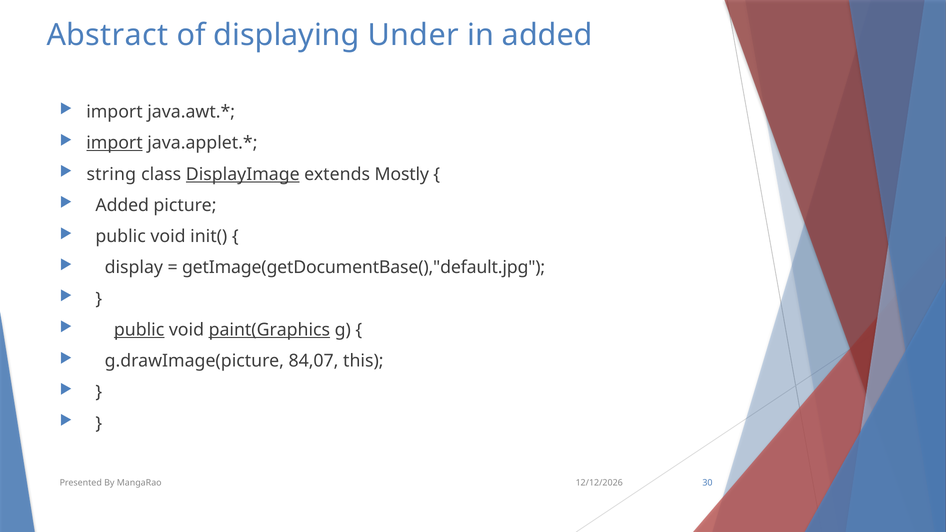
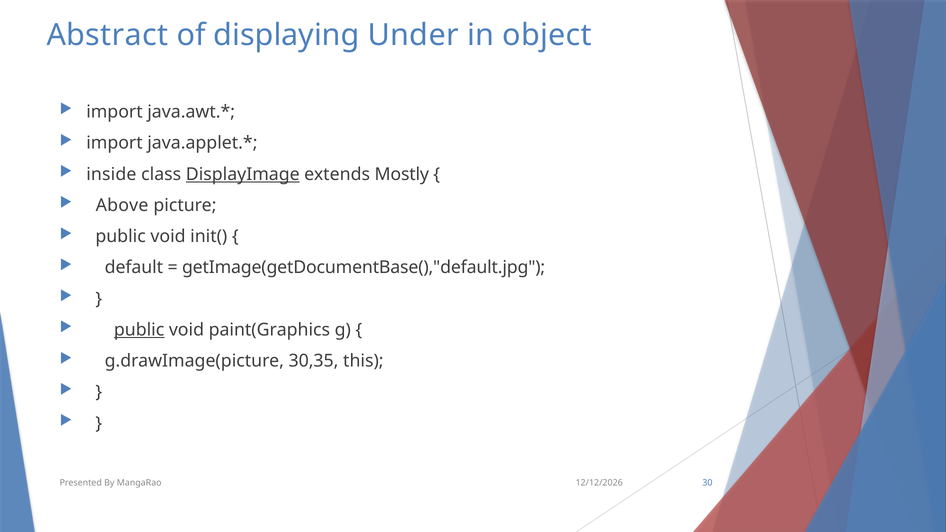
in added: added -> object
import at (114, 143) underline: present -> none
string: string -> inside
Added at (122, 205): Added -> Above
display: display -> default
paint(Graphics underline: present -> none
84,07: 84,07 -> 30,35
